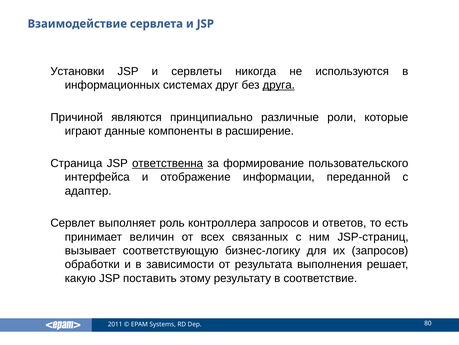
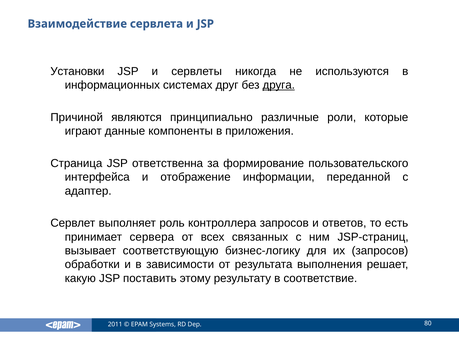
расширение: расширение -> приложения
ответственна underline: present -> none
величин: величин -> сервера
